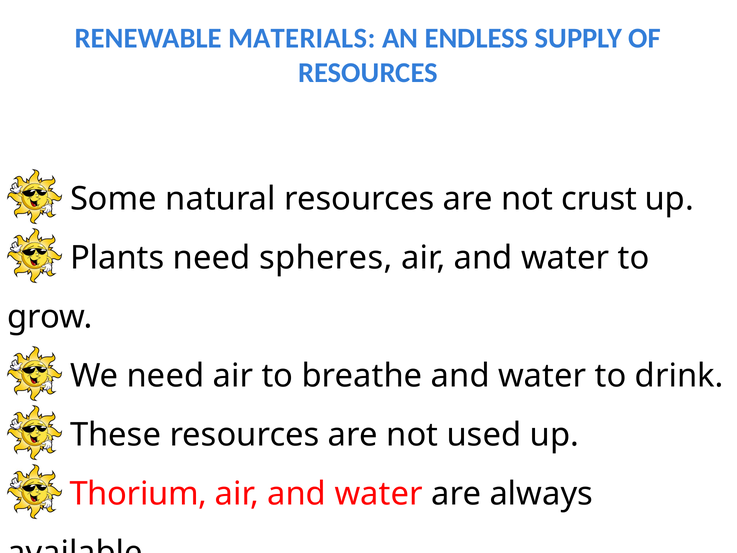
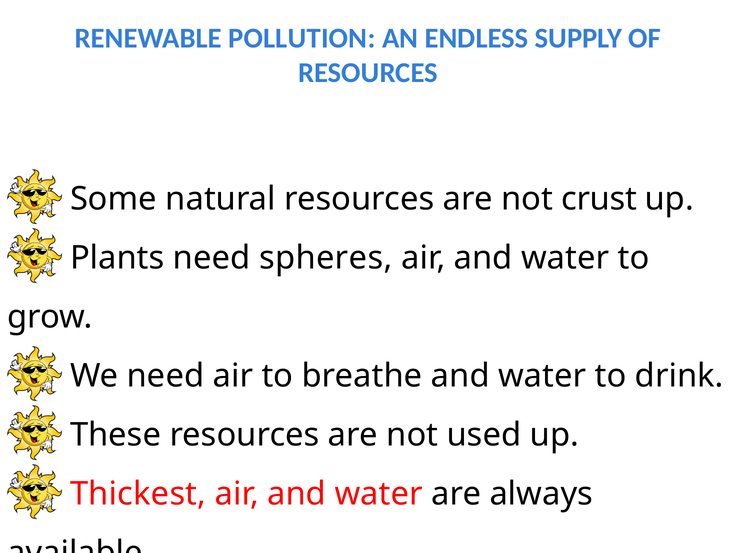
MATERIALS: MATERIALS -> POLLUTION
Thorium: Thorium -> Thickest
